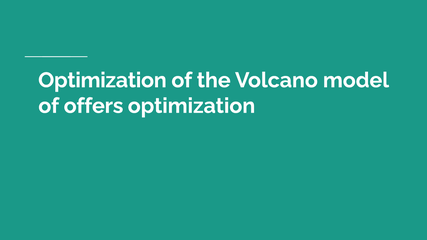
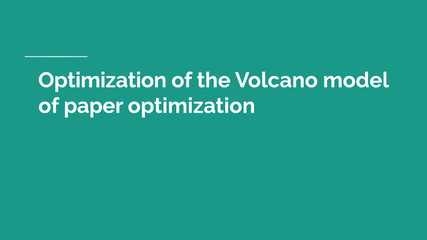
offers: offers -> paper
